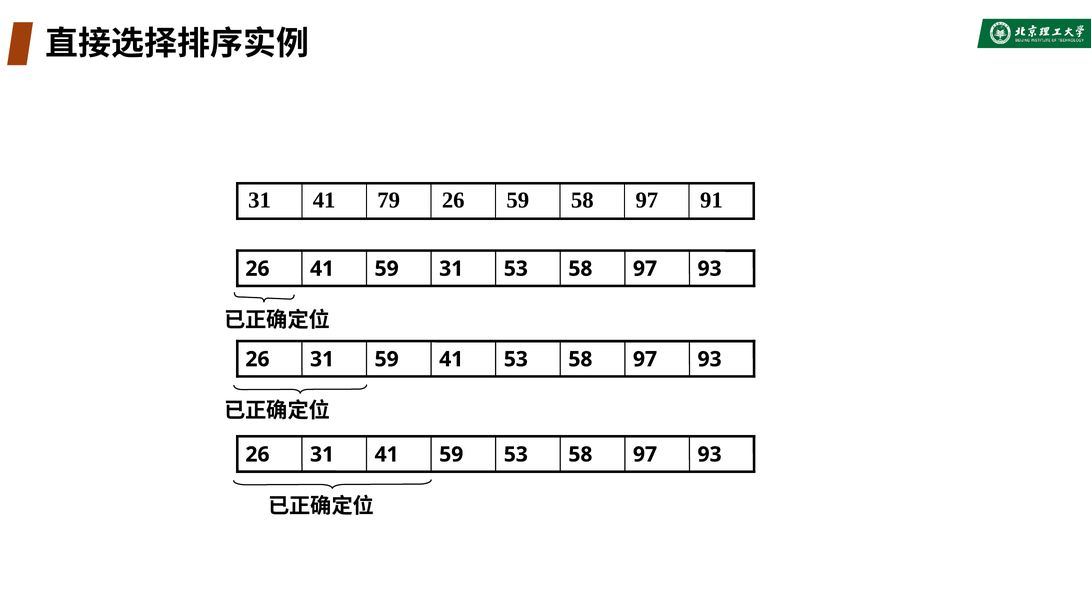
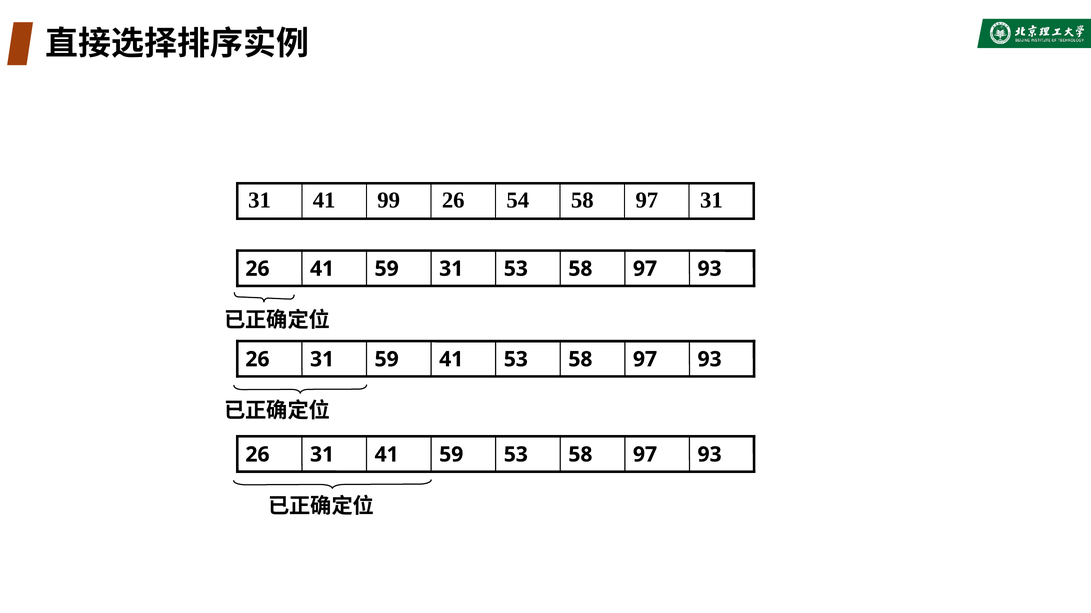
79: 79 -> 99
26 59: 59 -> 54
97 91: 91 -> 31
